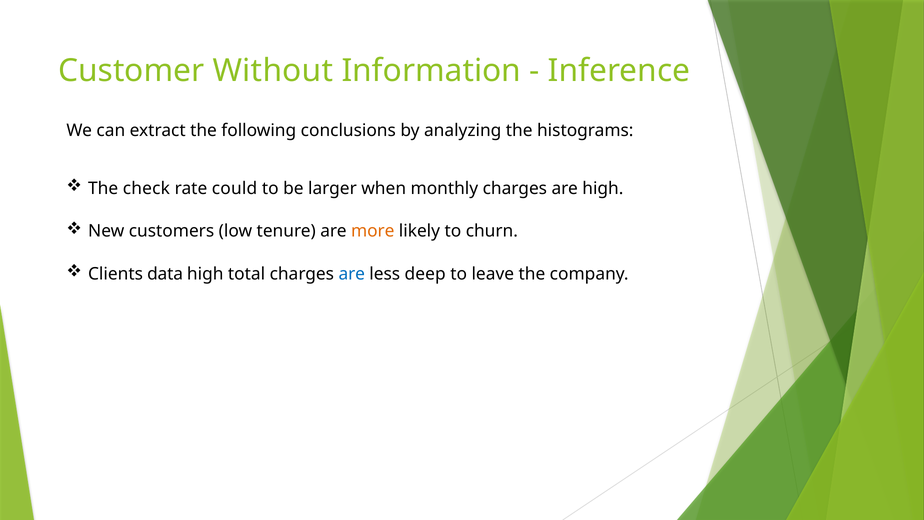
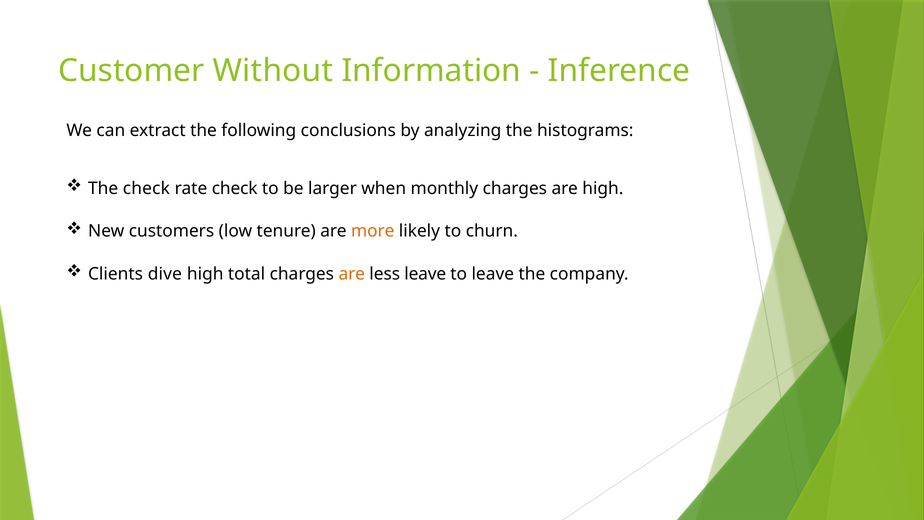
rate could: could -> check
data: data -> dive
are at (352, 274) colour: blue -> orange
less deep: deep -> leave
